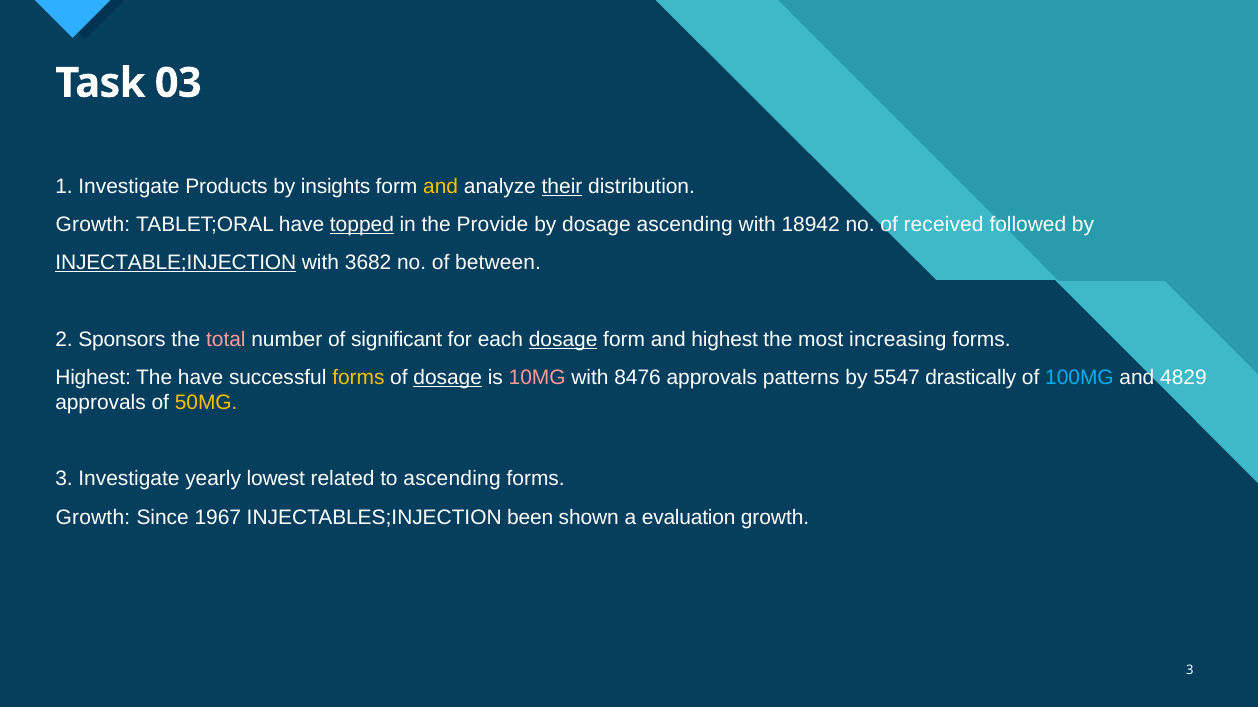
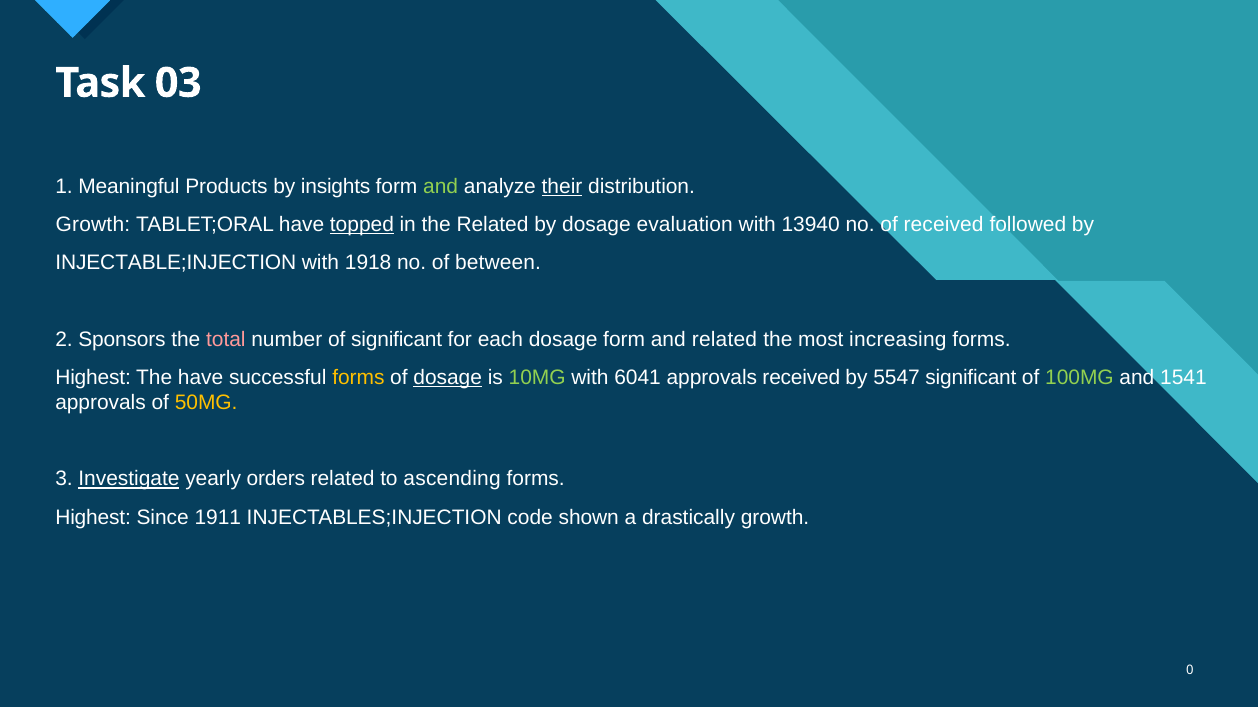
1 Investigate: Investigate -> Meaningful
and at (441, 186) colour: yellow -> light green
the Provide: Provide -> Related
dosage ascending: ascending -> evaluation
18942: 18942 -> 13940
INJECTABLE;INJECTION underline: present -> none
3682: 3682 -> 1918
dosage at (563, 340) underline: present -> none
and highest: highest -> related
10MG colour: pink -> light green
8476: 8476 -> 6041
approvals patterns: patterns -> received
5547 drastically: drastically -> significant
100MG colour: light blue -> light green
4829: 4829 -> 1541
Investigate at (129, 479) underline: none -> present
lowest: lowest -> orders
Growth at (93, 518): Growth -> Highest
1967: 1967 -> 1911
been: been -> code
evaluation: evaluation -> drastically
3 at (1190, 670): 3 -> 0
